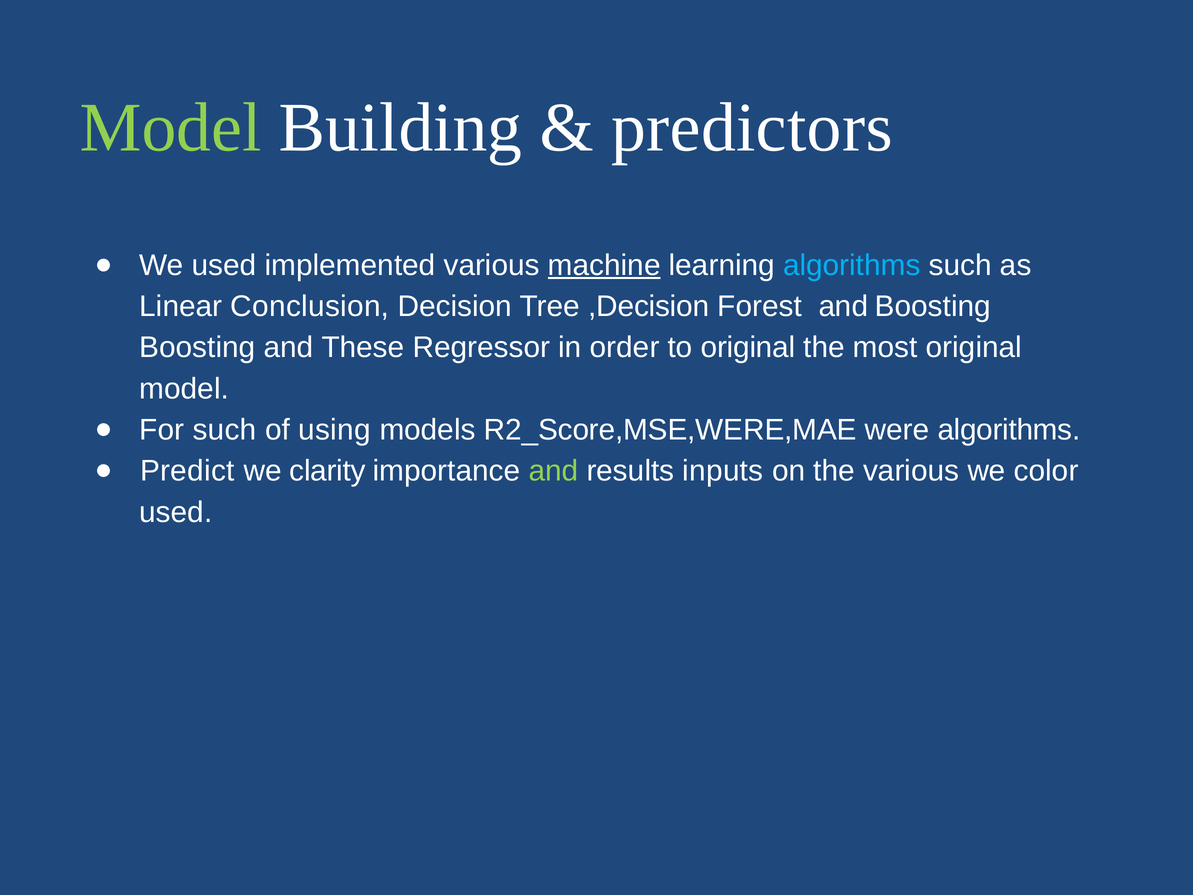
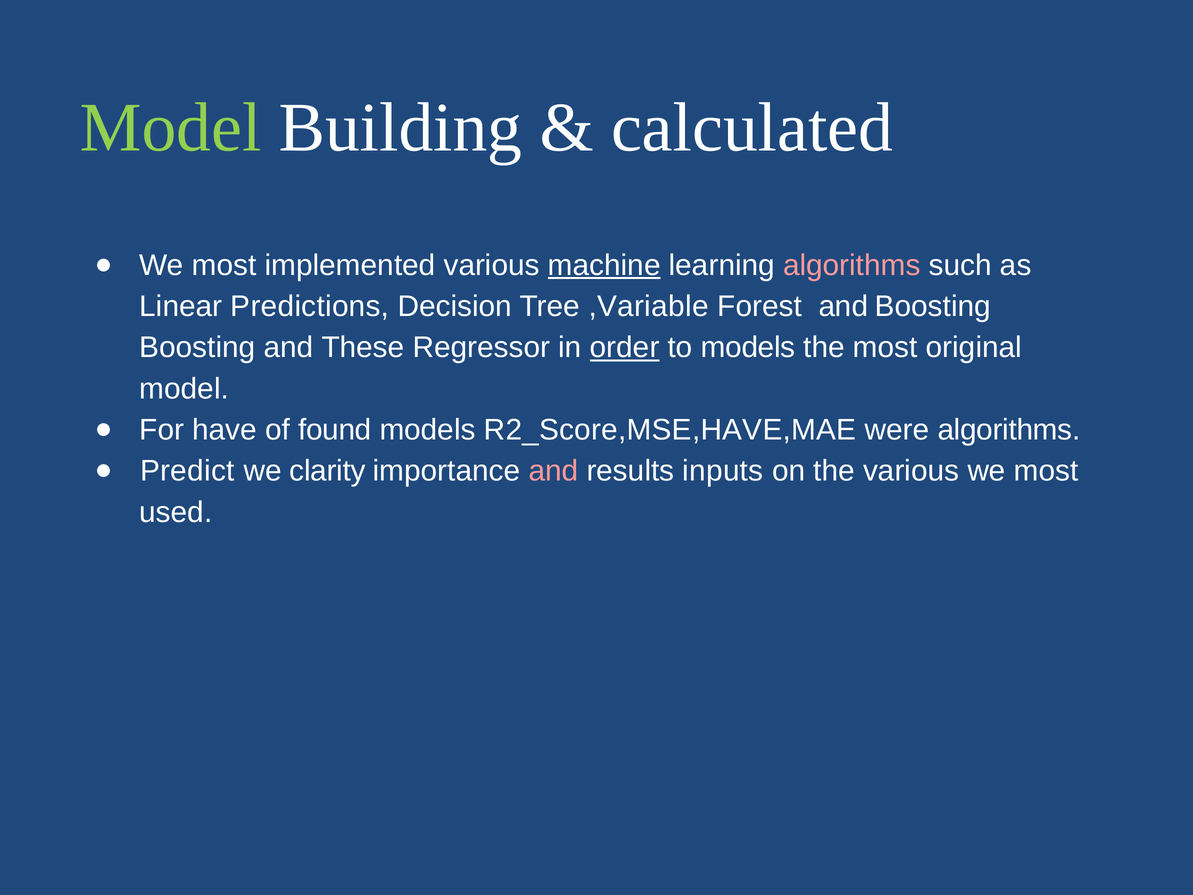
predictors: predictors -> calculated
used at (224, 265): used -> most
algorithms at (852, 265) colour: light blue -> pink
Conclusion: Conclusion -> Predictions
,Decision: ,Decision -> ,Variable
order underline: none -> present
to original: original -> models
For such: such -> have
using: using -> found
R2_Score,MSE,WERE,MAE: R2_Score,MSE,WERE,MAE -> R2_Score,MSE,HAVE,MAE
and at (553, 471) colour: light green -> pink
color at (1046, 471): color -> most
